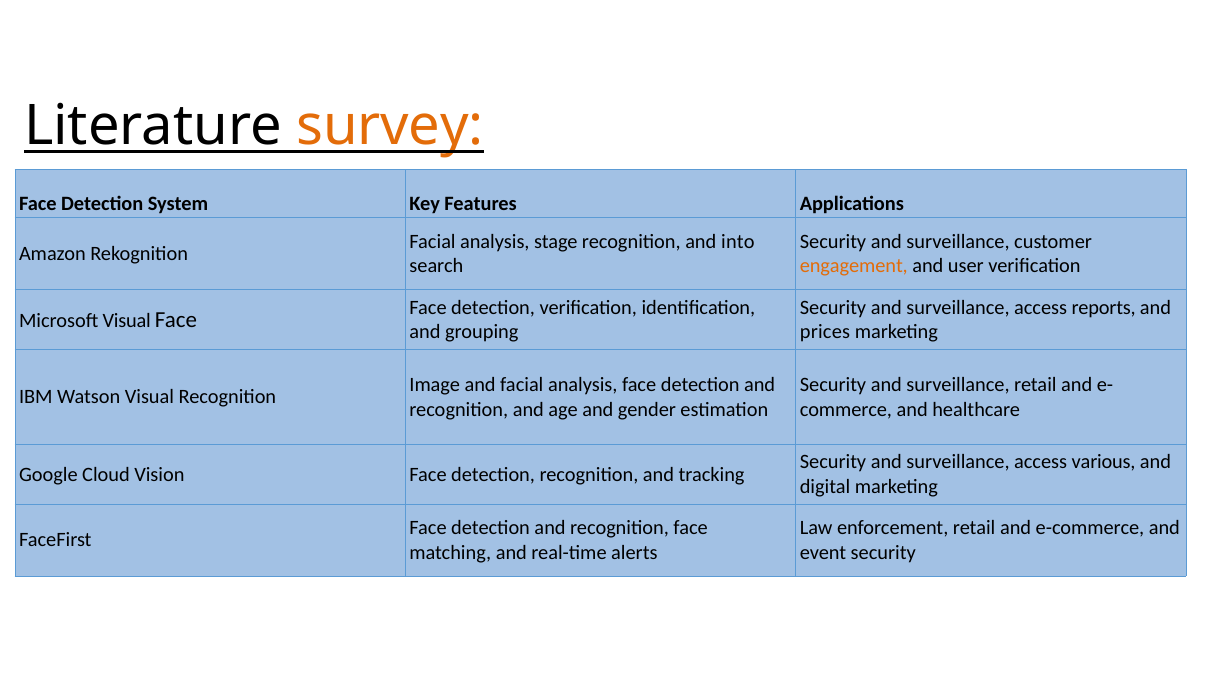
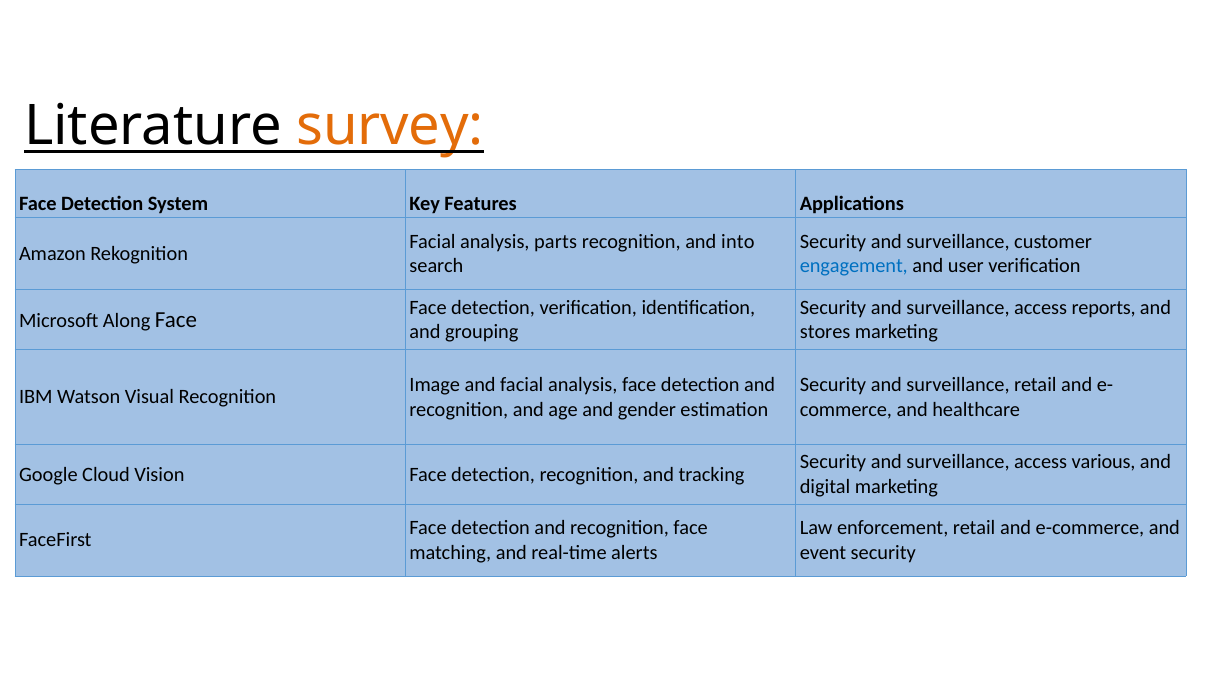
stage: stage -> parts
engagement colour: orange -> blue
Microsoft Visual: Visual -> Along
prices: prices -> stores
